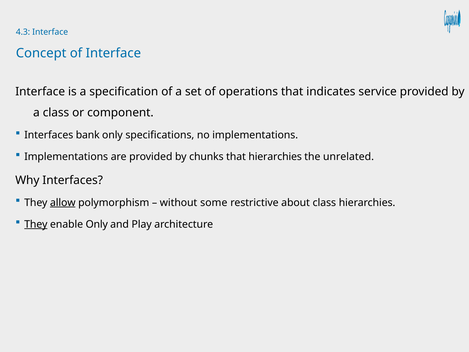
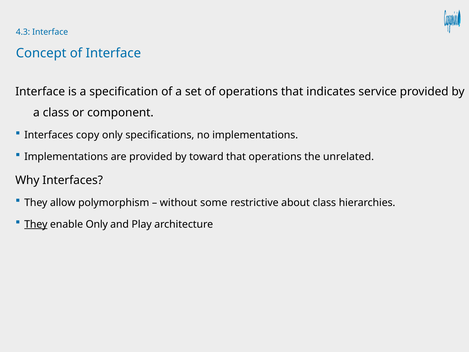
bank: bank -> copy
chunks: chunks -> toward
that hierarchies: hierarchies -> operations
allow underline: present -> none
